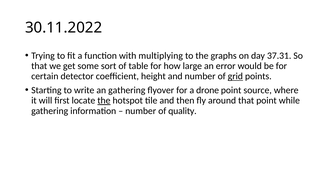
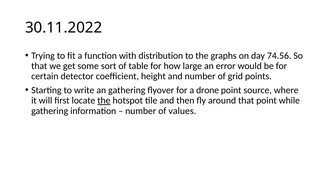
multiplying: multiplying -> distribution
37.31: 37.31 -> 74.56
grid underline: present -> none
quality: quality -> values
